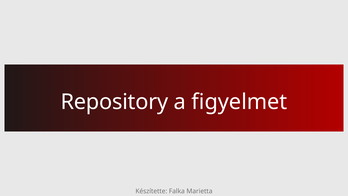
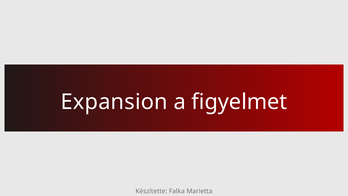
Repository: Repository -> Expansion
